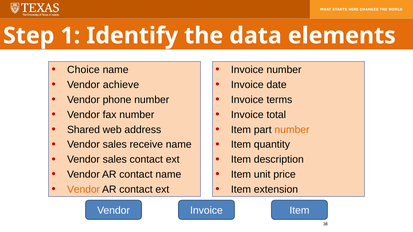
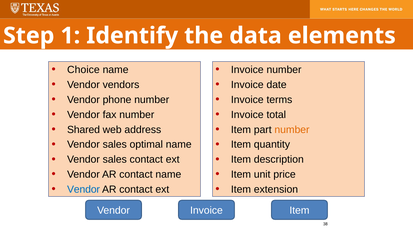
achieve: achieve -> vendors
receive: receive -> optimal
Vendor at (84, 190) colour: orange -> blue
